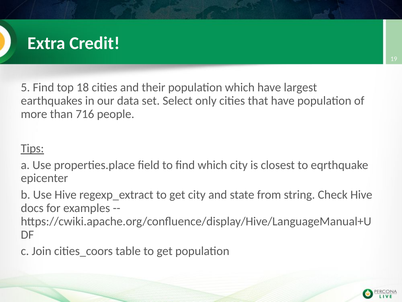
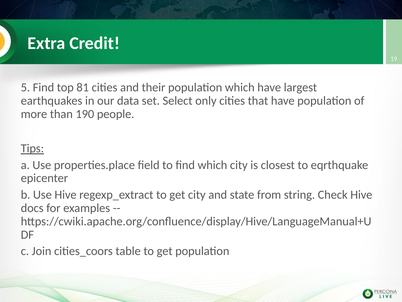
18: 18 -> 81
716: 716 -> 190
